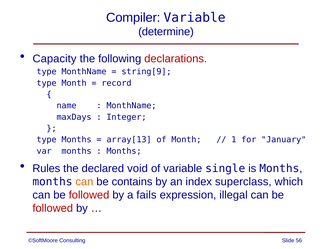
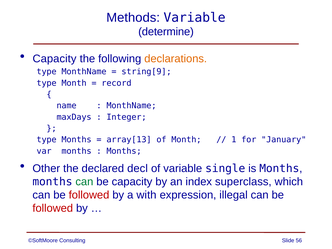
Compiler: Compiler -> Methods
declarations colour: red -> orange
Rules: Rules -> Other
void: void -> decl
can at (84, 182) colour: orange -> green
be contains: contains -> capacity
fails: fails -> with
